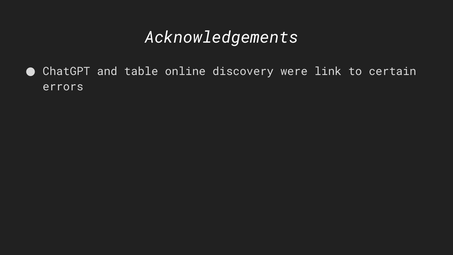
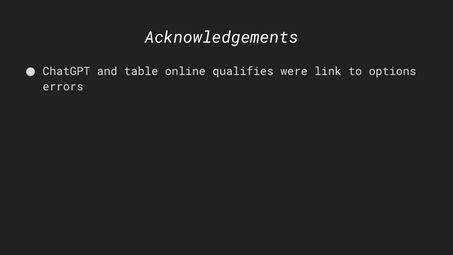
discovery: discovery -> qualifies
certain: certain -> options
